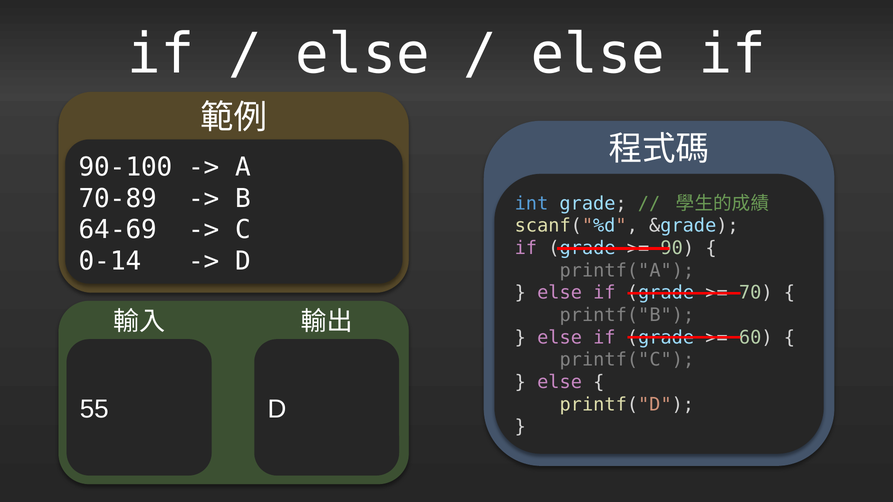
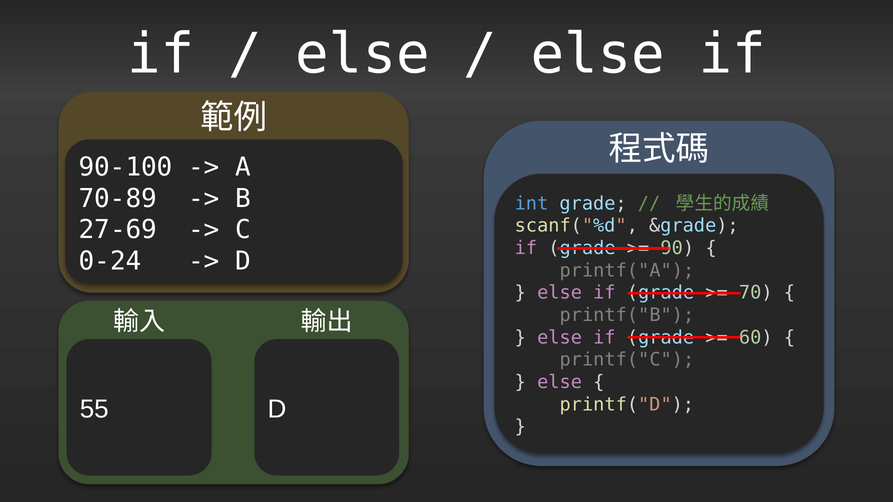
64-69: 64-69 -> 27-69
0-14: 0-14 -> 0-24
